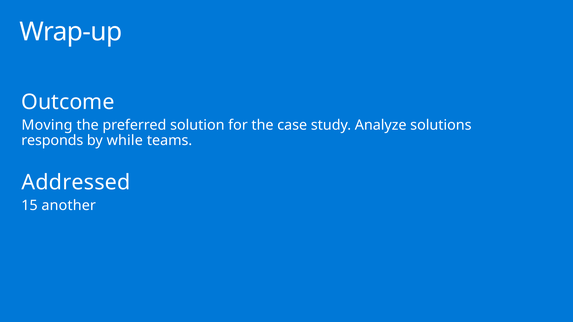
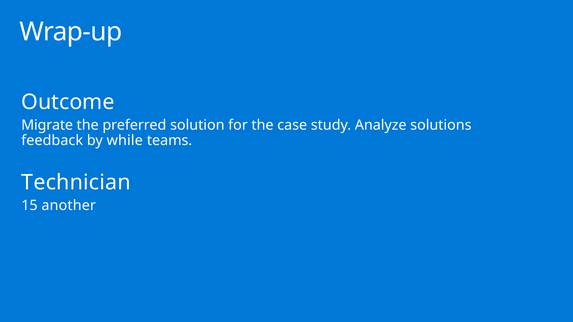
Moving: Moving -> Migrate
responds: responds -> feedback
Addressed: Addressed -> Technician
